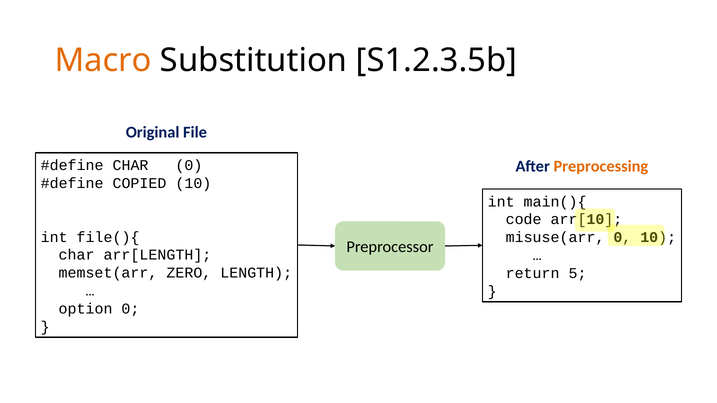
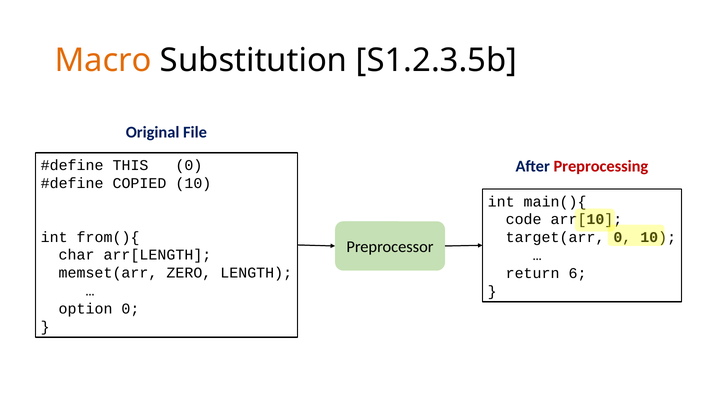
Preprocessing colour: orange -> red
CHAR at (130, 166): CHAR -> THIS
file(){: file(){ -> from(){
misuse(arr: misuse(arr -> target(arr
5: 5 -> 6
